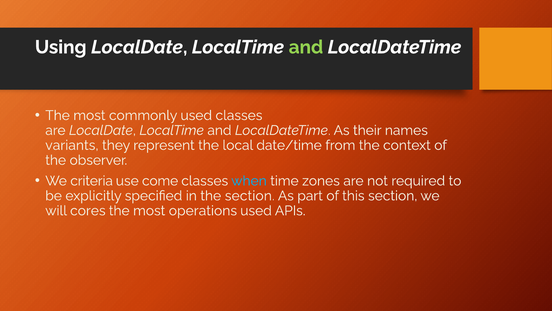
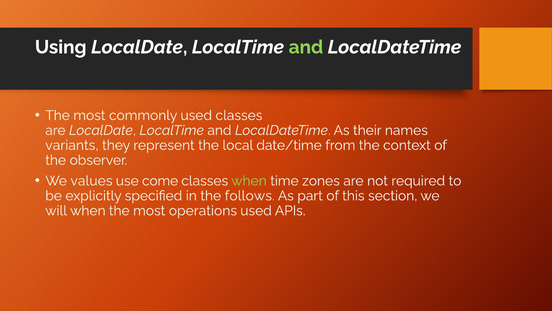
criteria: criteria -> values
when at (249, 181) colour: light blue -> light green
the section: section -> follows
will cores: cores -> when
